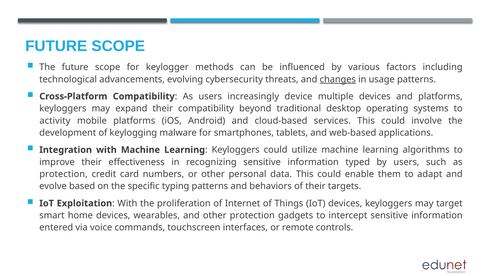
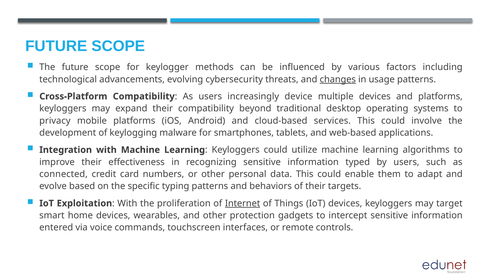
activity: activity -> privacy
protection at (63, 174): protection -> connected
Internet underline: none -> present
